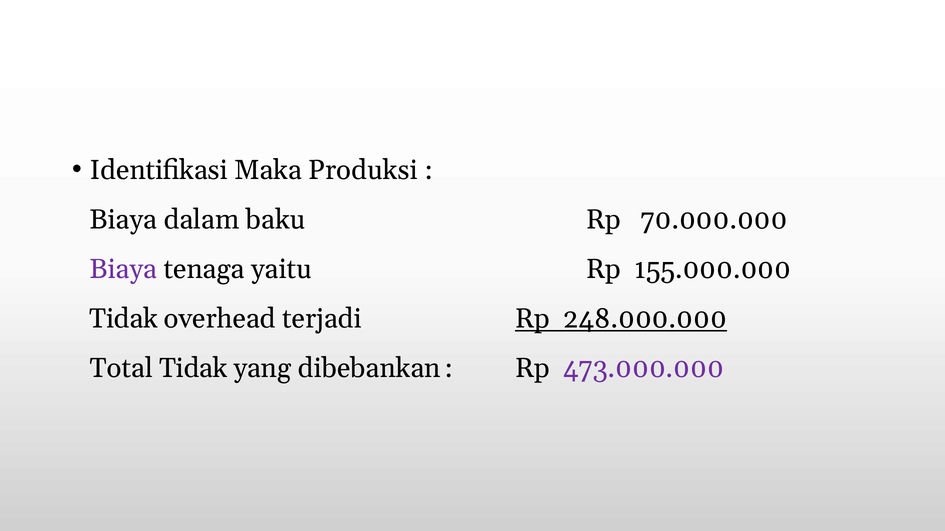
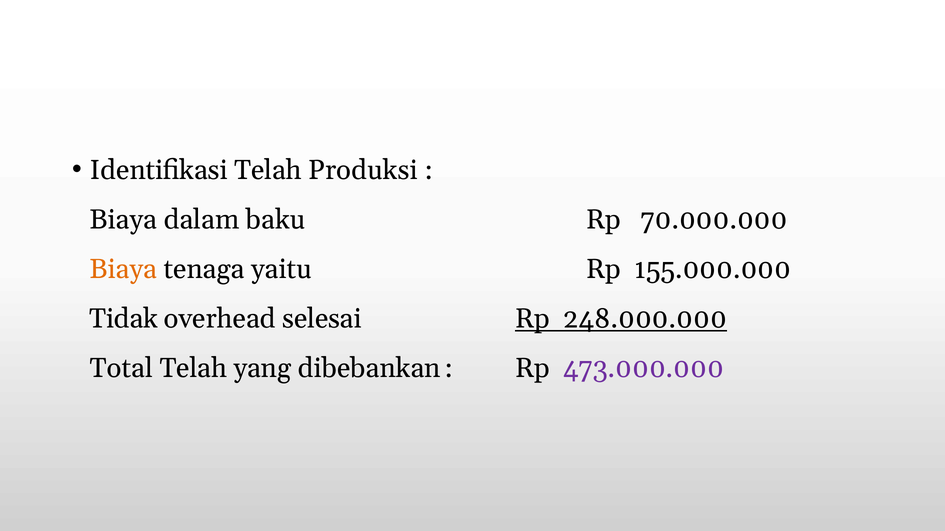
Identifikasi Maka: Maka -> Telah
Biaya at (124, 269) colour: purple -> orange
terjadi: terjadi -> selesai
Total Tidak: Tidak -> Telah
